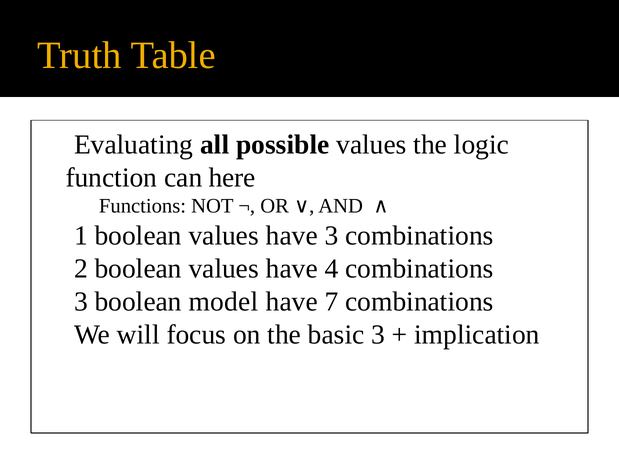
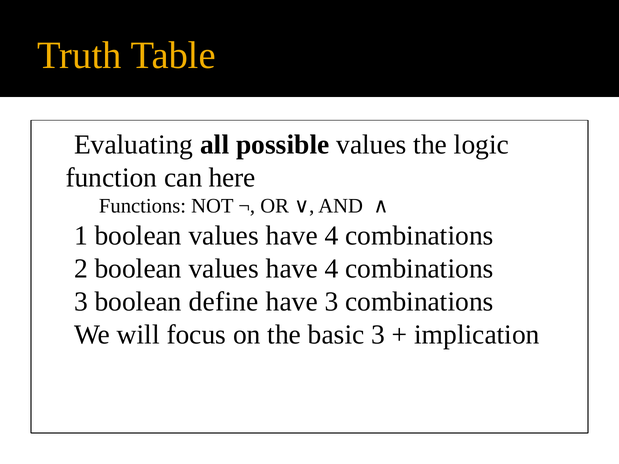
3 at (331, 236): 3 -> 4
model: model -> define
have 7: 7 -> 3
